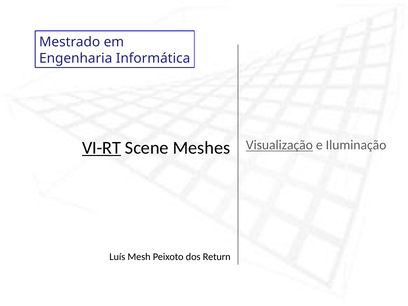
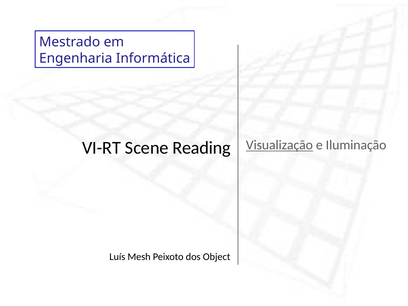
VI-RT underline: present -> none
Meshes: Meshes -> Reading
Return: Return -> Object
